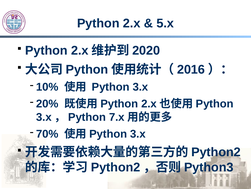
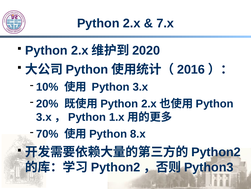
5.x: 5.x -> 7.x
7.x: 7.x -> 1.x
3.x at (138, 134): 3.x -> 8.x
